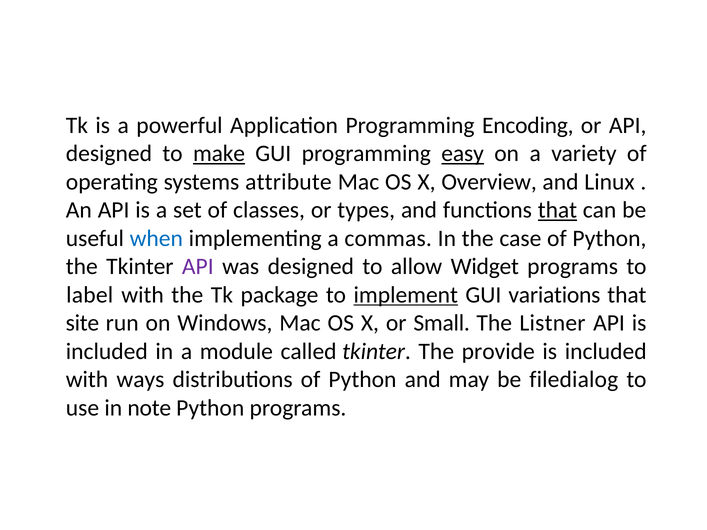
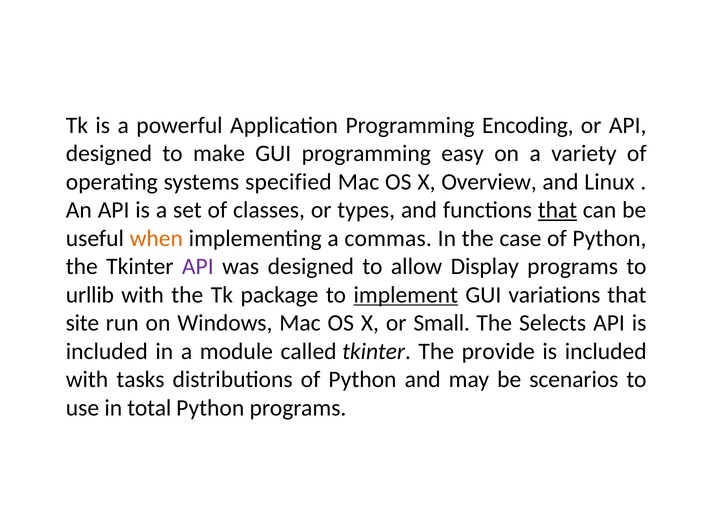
make underline: present -> none
easy underline: present -> none
attribute: attribute -> specified
when colour: blue -> orange
Widget: Widget -> Display
label: label -> urllib
Listner: Listner -> Selects
ways: ways -> tasks
filedialog: filedialog -> scenarios
note: note -> total
